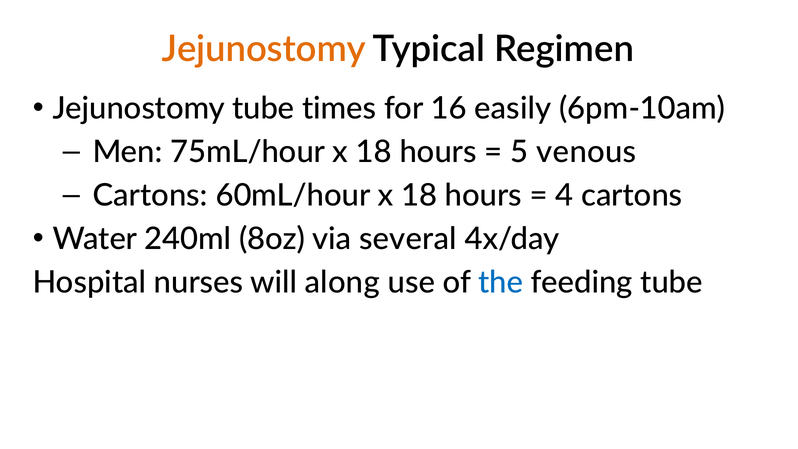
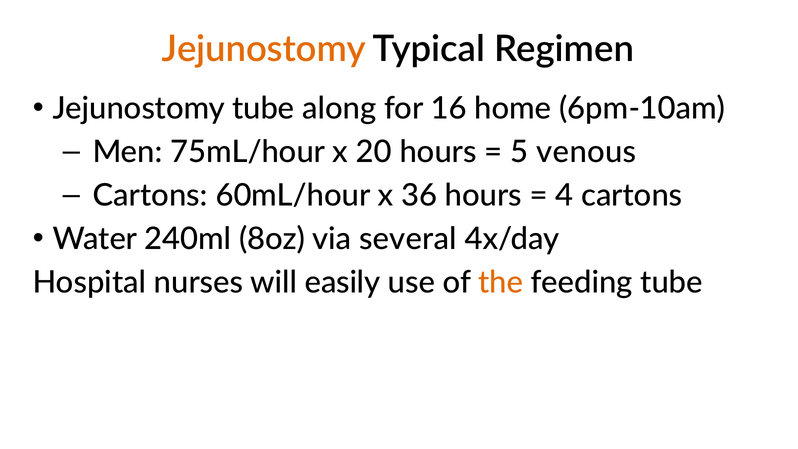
times: times -> along
easily: easily -> home
75mL/hour x 18: 18 -> 20
60mL/hour x 18: 18 -> 36
along: along -> easily
the colour: blue -> orange
